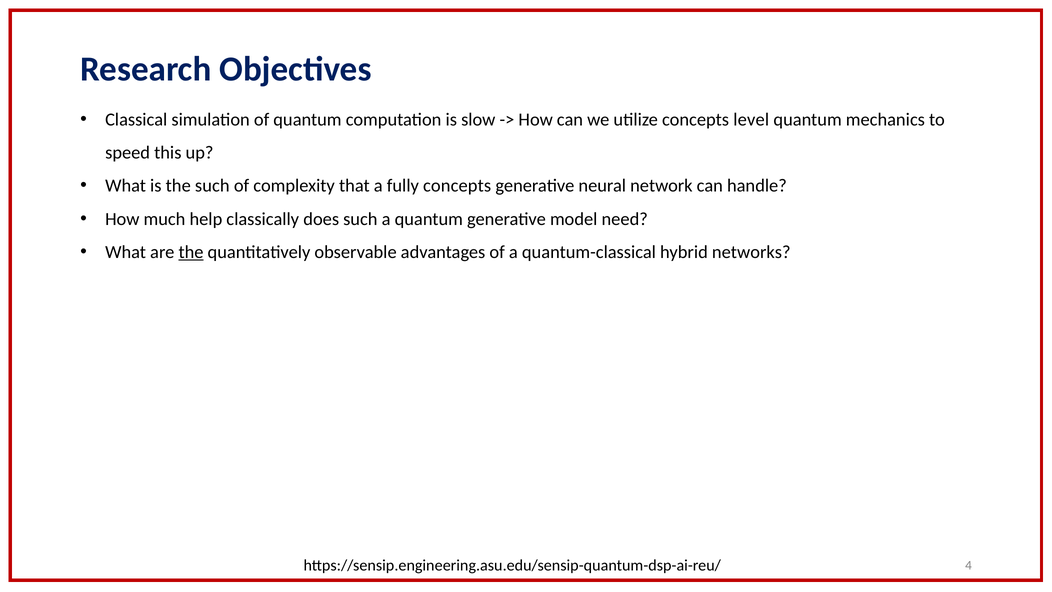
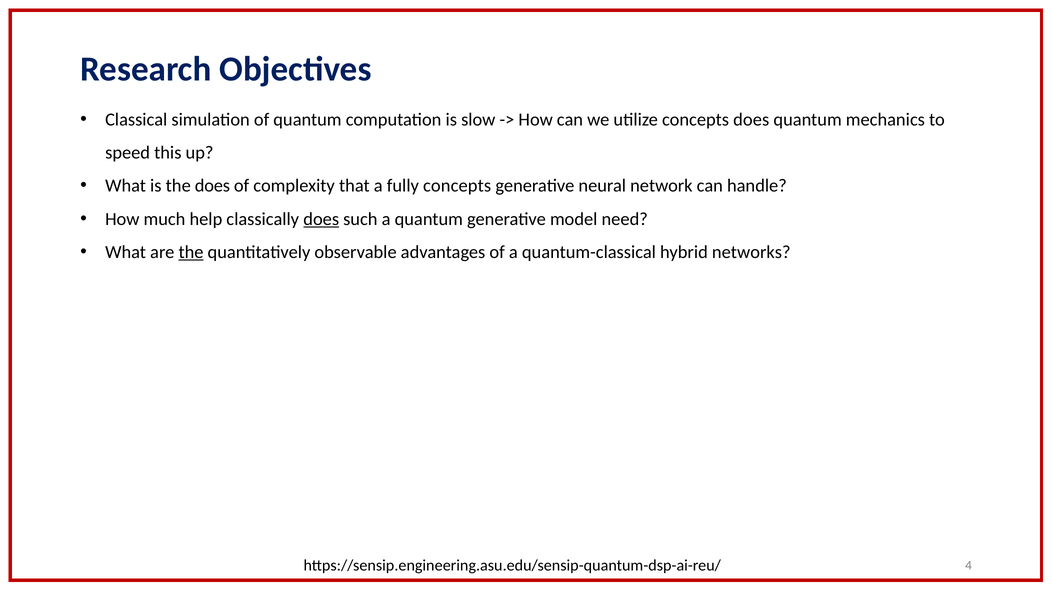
concepts level: level -> does
the such: such -> does
does at (321, 219) underline: none -> present
